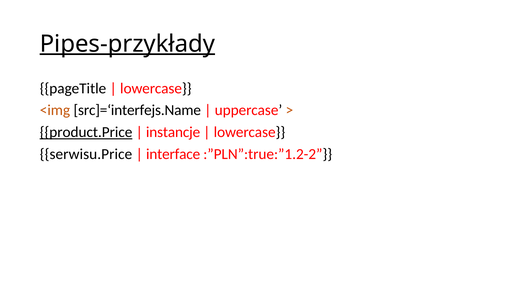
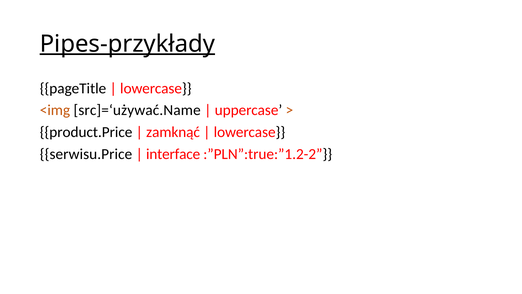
src]=‘interfejs.Name: src]=‘interfejs.Name -> src]=‘używać.Name
product.Price underline: present -> none
instancje: instancje -> zamknąć
